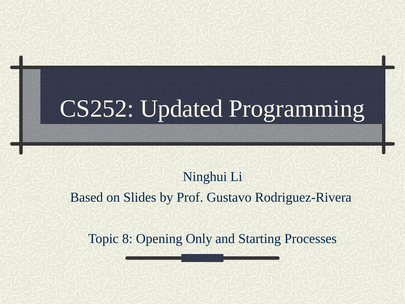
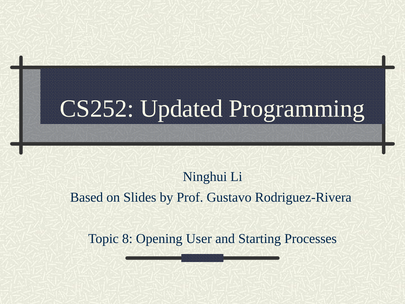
Only: Only -> User
